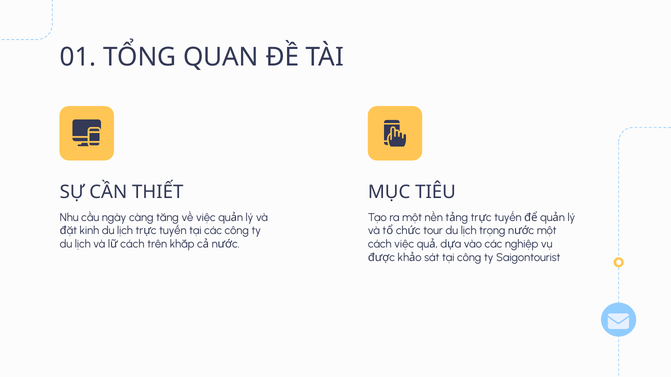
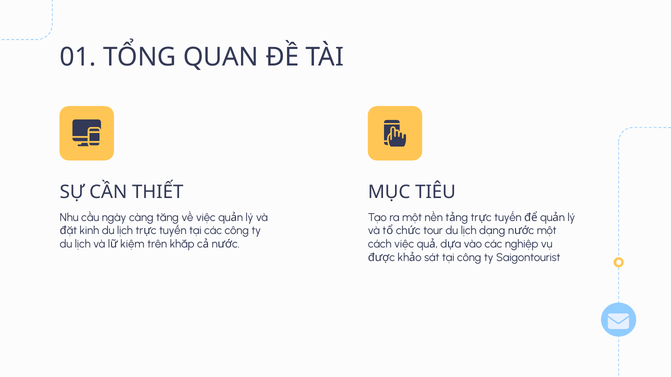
trọng: trọng -> dạng
cách at (132, 244): cách -> kiệm
